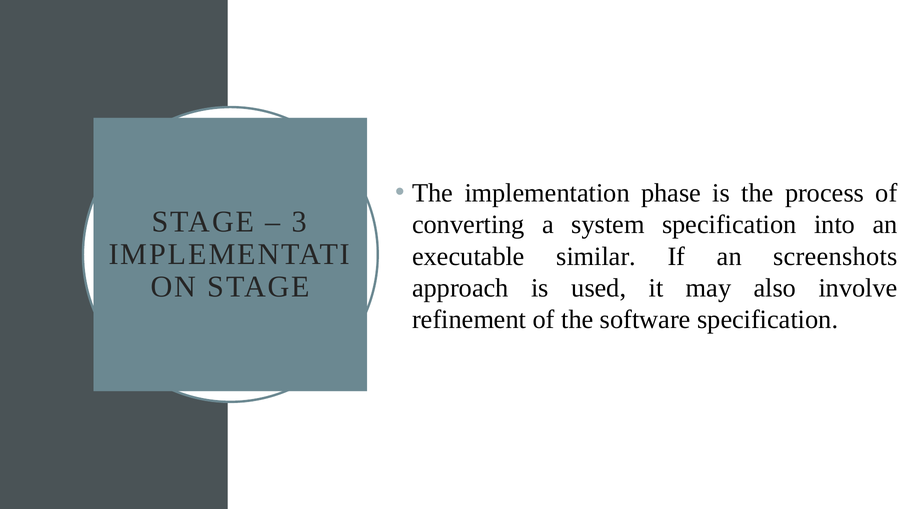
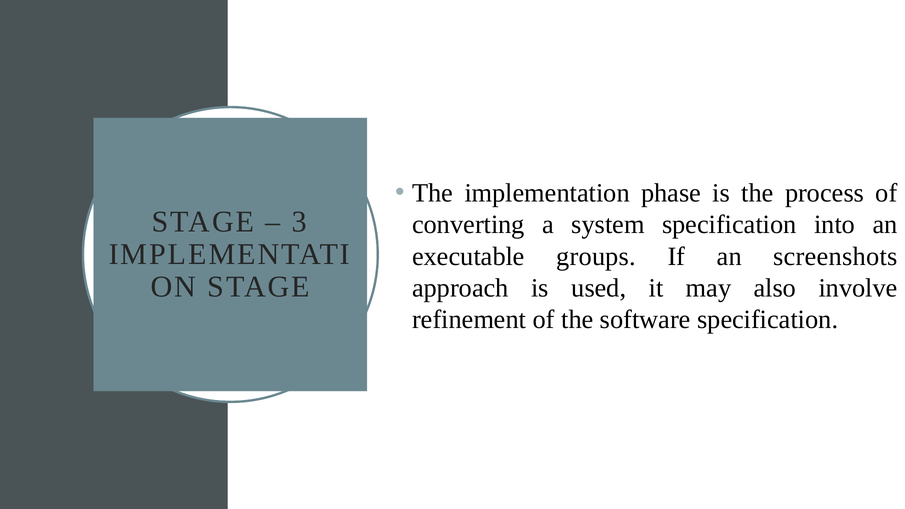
similar: similar -> groups
